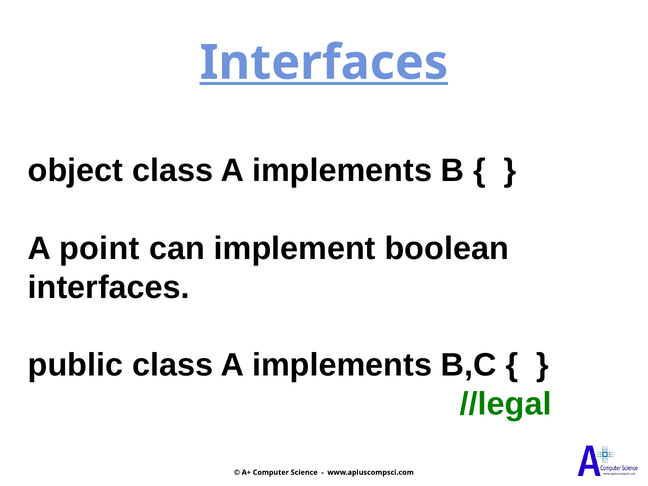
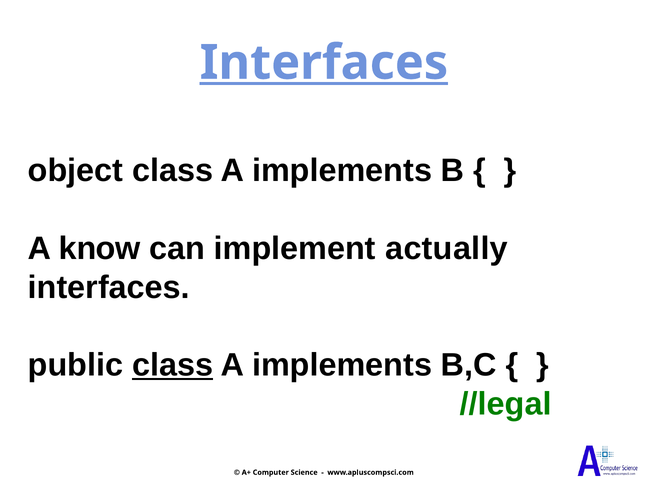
point: point -> know
boolean: boolean -> actually
class at (173, 365) underline: none -> present
